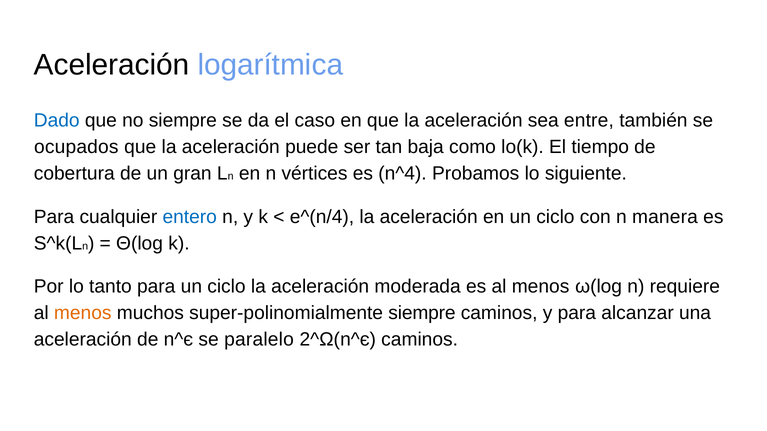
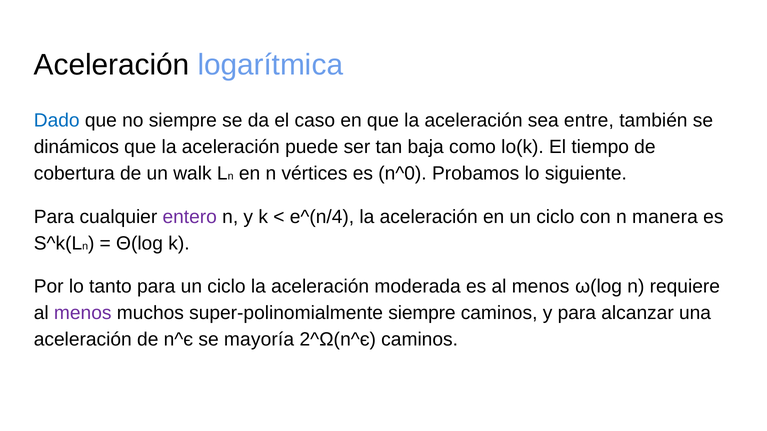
ocupados: ocupados -> dinámicos
gran: gran -> walk
n^4: n^4 -> n^0
entero colour: blue -> purple
menos at (83, 313) colour: orange -> purple
paralelo: paralelo -> mayoría
